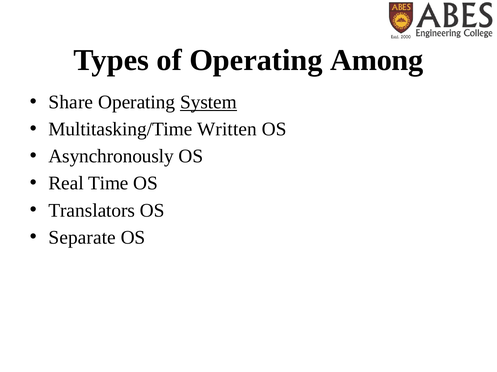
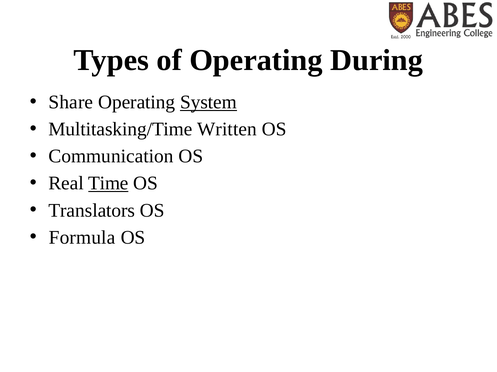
Among: Among -> During
Asynchronously: Asynchronously -> Communication
Time underline: none -> present
Separate: Separate -> Formula
